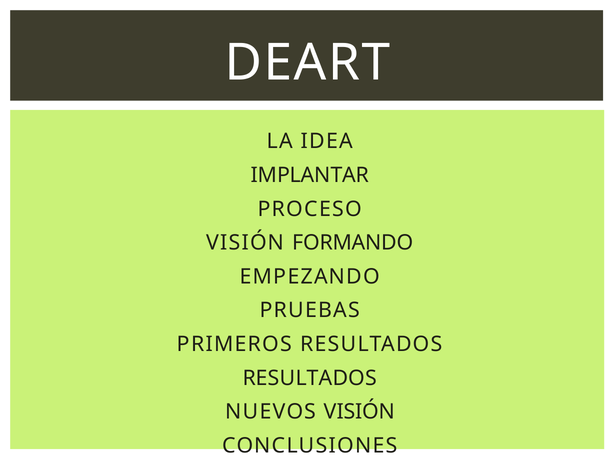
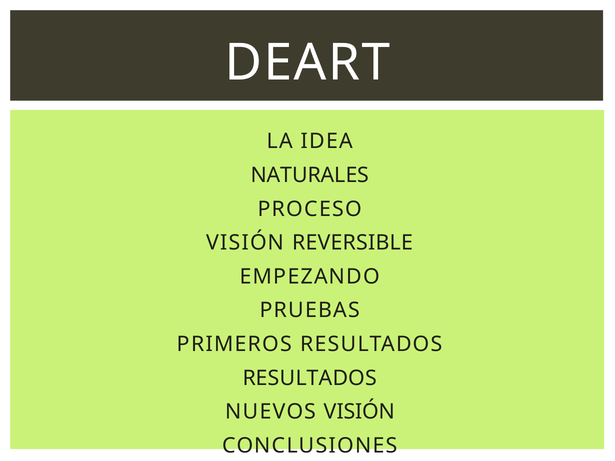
IMPLANTAR: IMPLANTAR -> NATURALES
FORMANDO: FORMANDO -> REVERSIBLE
